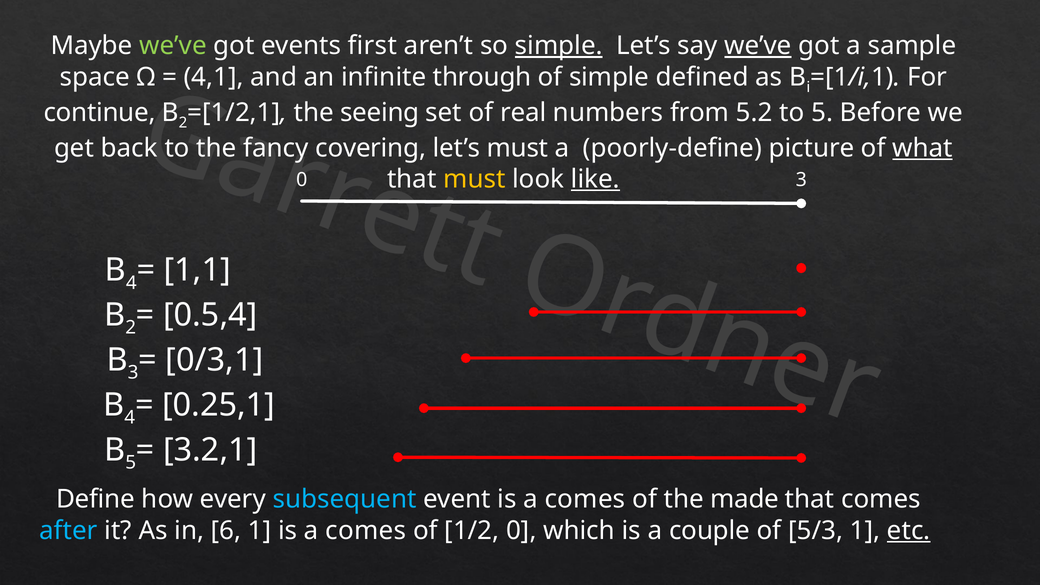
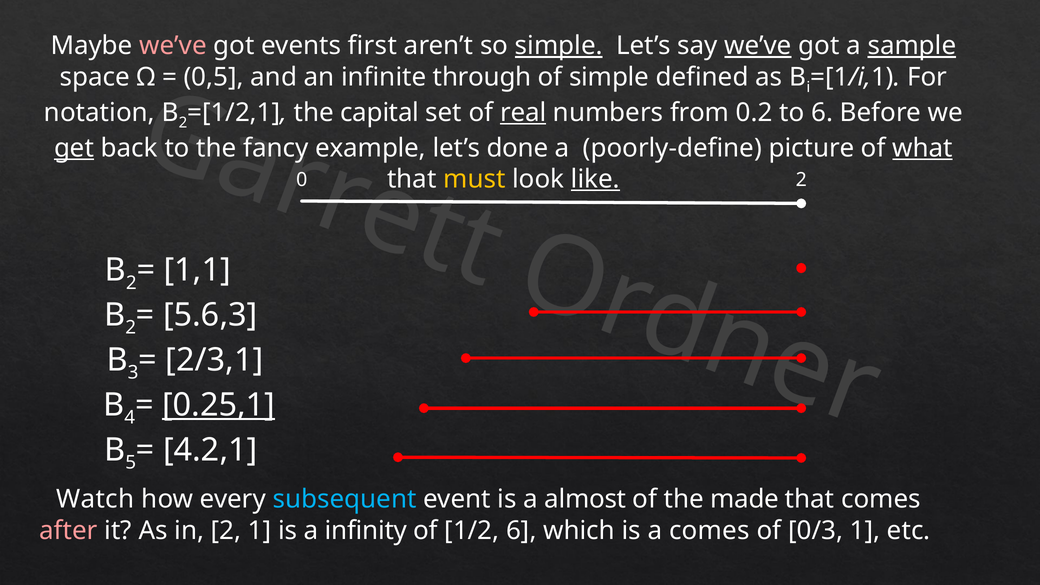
we’ve at (173, 46) colour: light green -> pink
sample underline: none -> present
4,1: 4,1 -> 0,5
continue: continue -> notation
seeing: seeing -> capital
real underline: none -> present
5.2: 5.2 -> 0.2
to 5: 5 -> 6
get underline: none -> present
covering: covering -> example
let’s must: must -> done
3 at (801, 180): 3 -> 2
4 at (131, 283): 4 -> 2
0.5,4: 0.5,4 -> 5.6,3
0/3,1: 0/3,1 -> 2/3,1
0.25,1 underline: none -> present
3.2,1: 3.2,1 -> 4.2,1
Define: Define -> Watch
event is a comes: comes -> almost
after colour: light blue -> pink
in 6: 6 -> 2
1 is a comes: comes -> infinity
1/2 0: 0 -> 6
a couple: couple -> comes
5/3: 5/3 -> 0/3
etc underline: present -> none
